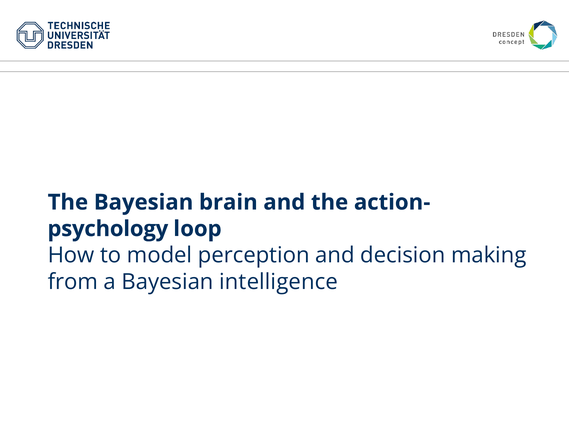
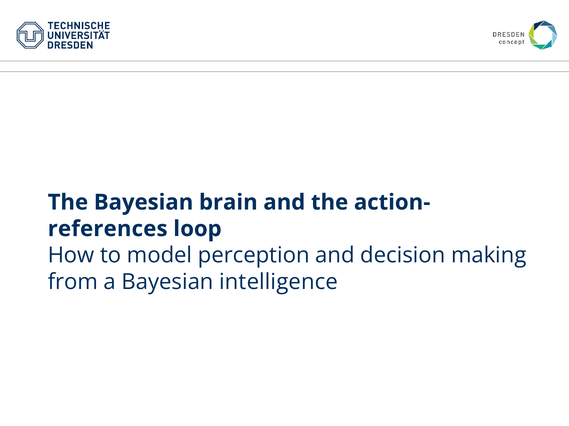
psychology: psychology -> references
